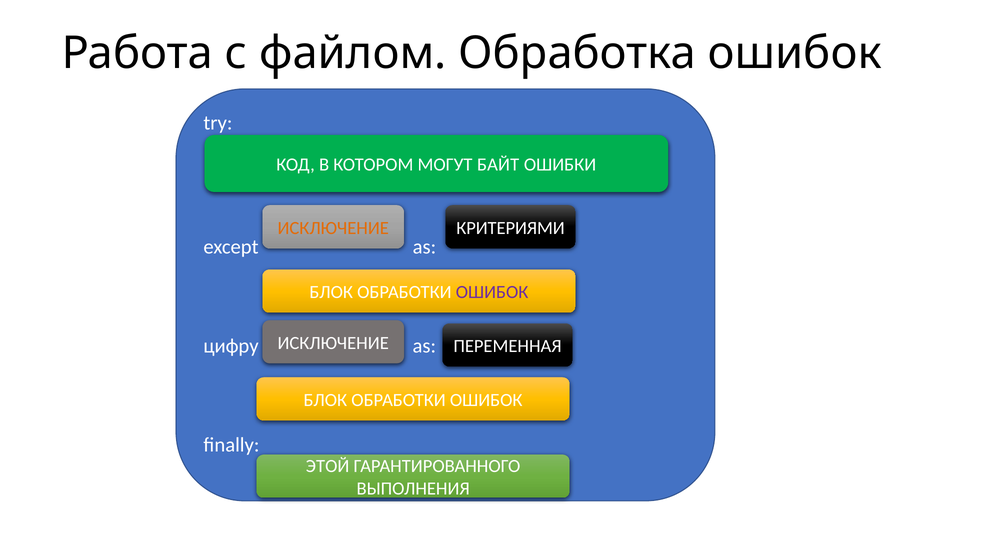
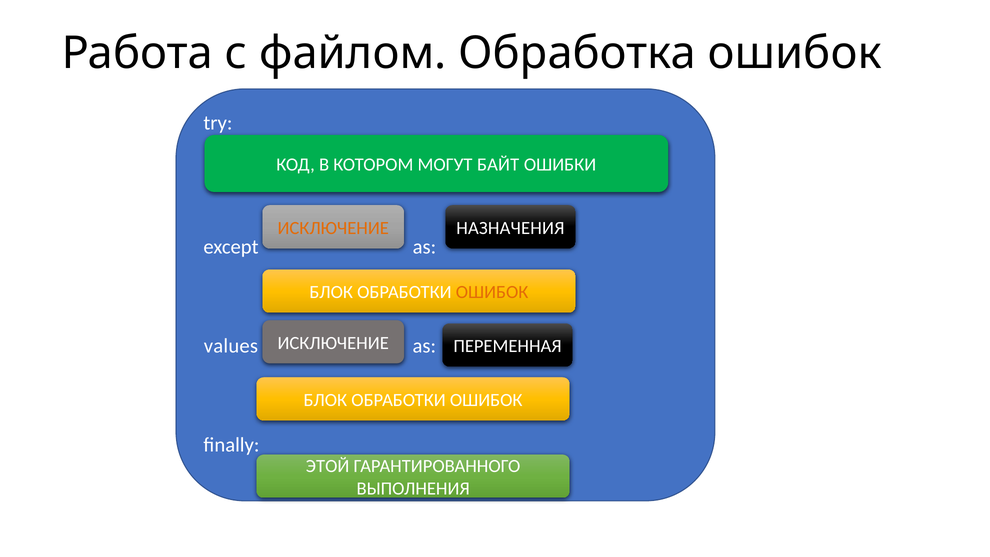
КРИТЕРИЯМИ: КРИТЕРИЯМИ -> НАЗНАЧЕНИЯ
ОШИБОК at (492, 292) colour: purple -> orange
цифру: цифру -> values
